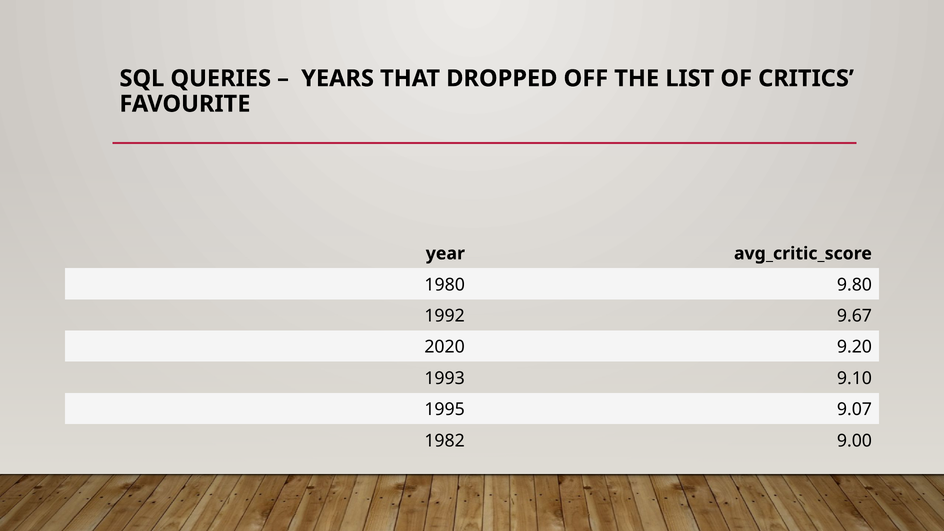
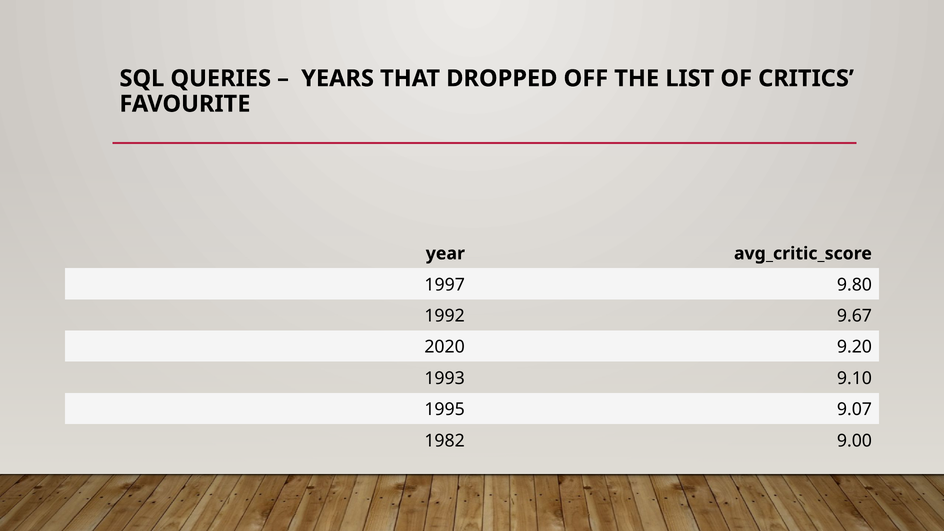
1980: 1980 -> 1997
